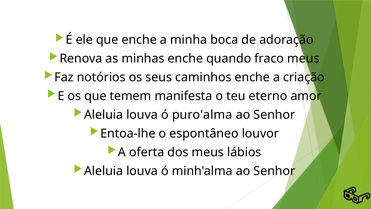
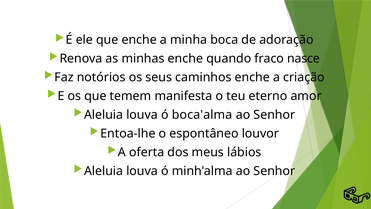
fraco meus: meus -> nasce
puro'alma: puro'alma -> boca'alma
